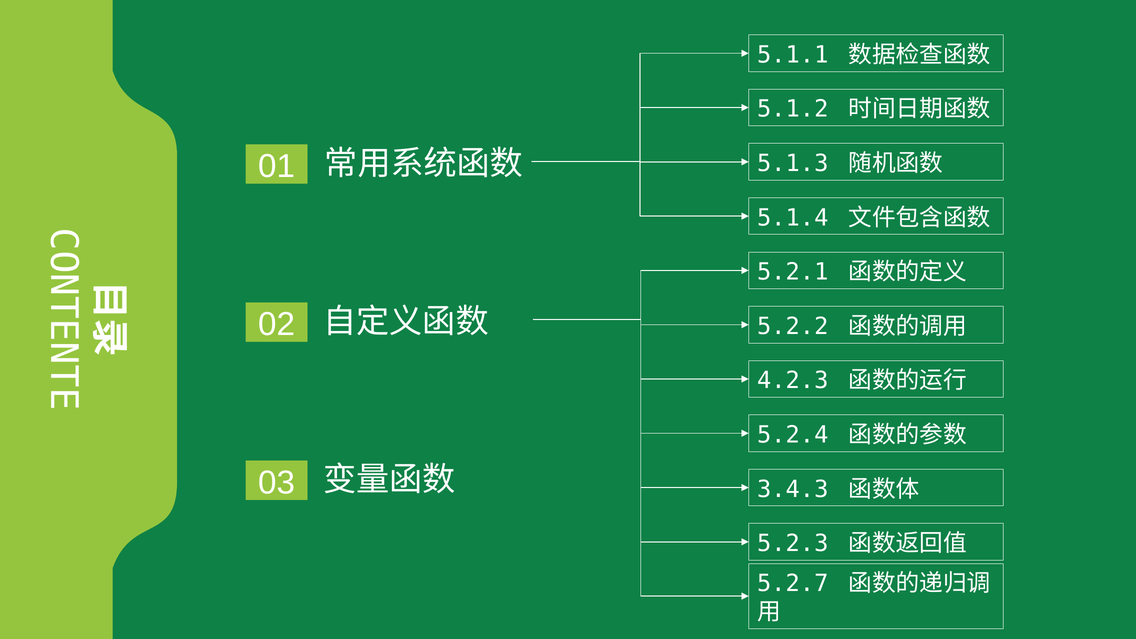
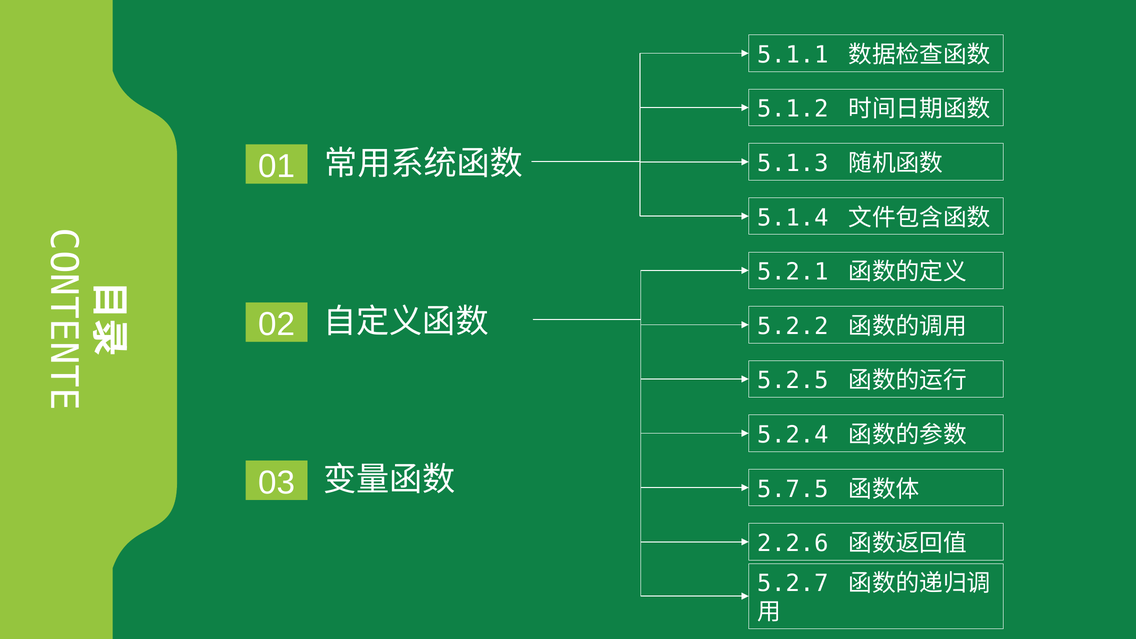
4.2.3: 4.2.3 -> 5.2.5
3.4.3: 3.4.3 -> 5.7.5
5.2.3: 5.2.3 -> 2.2.6
